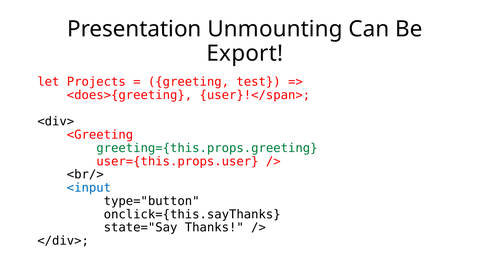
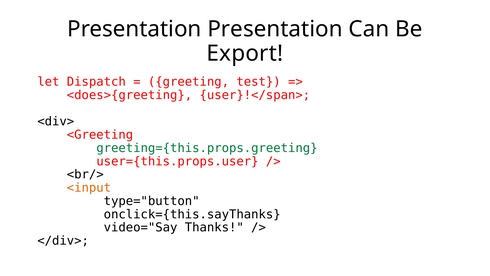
Presentation Unmounting: Unmounting -> Presentation
Projects: Projects -> Dispatch
<input colour: blue -> orange
state="Say: state="Say -> video="Say
